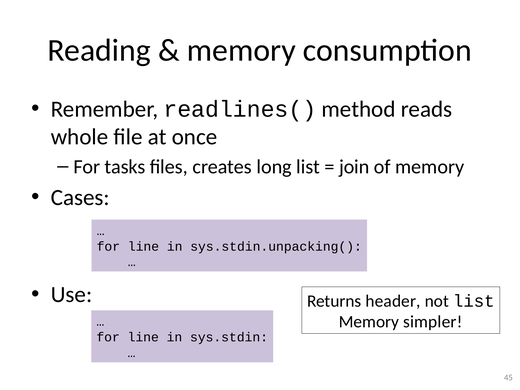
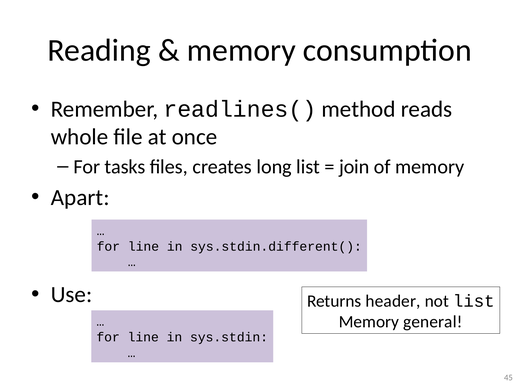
Cases: Cases -> Apart
sys.stdin.unpacking(: sys.stdin.unpacking( -> sys.stdin.different(
simpler: simpler -> general
